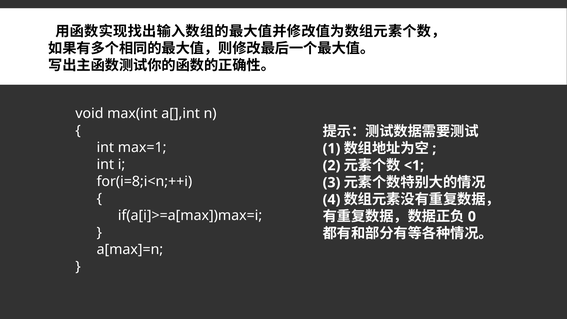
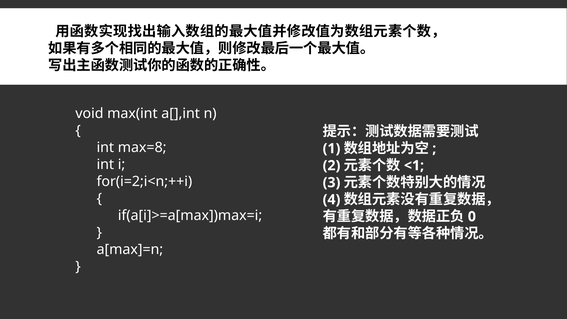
max=1: max=1 -> max=8
for(i=8;i<n;++i: for(i=8;i<n;++i -> for(i=2;i<n;++i
